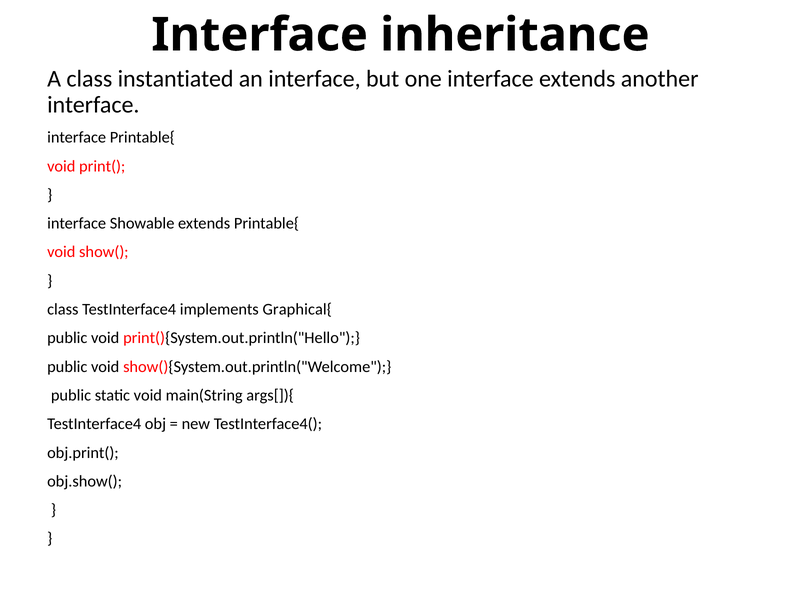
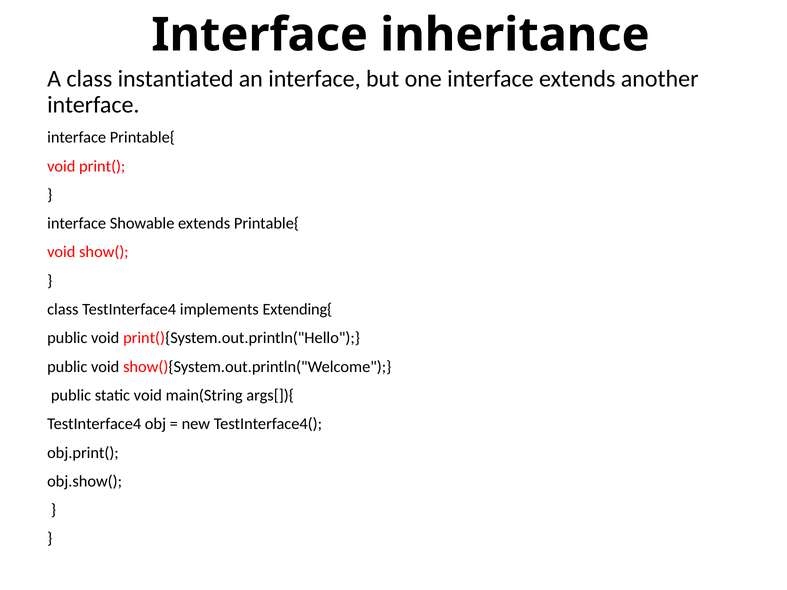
Graphical{: Graphical{ -> Extending{
